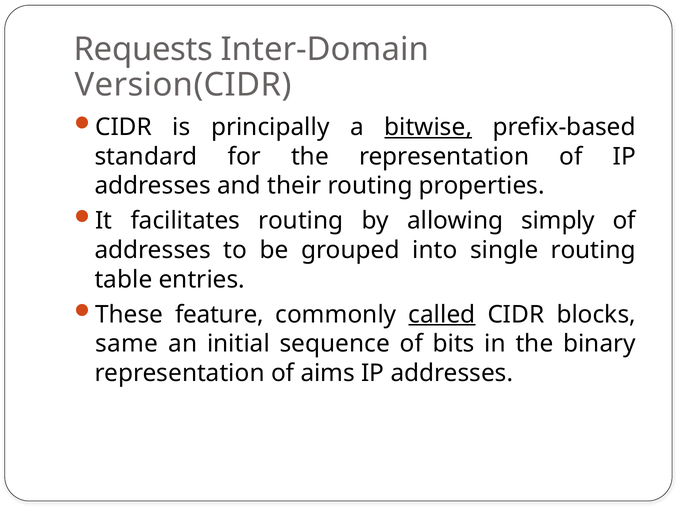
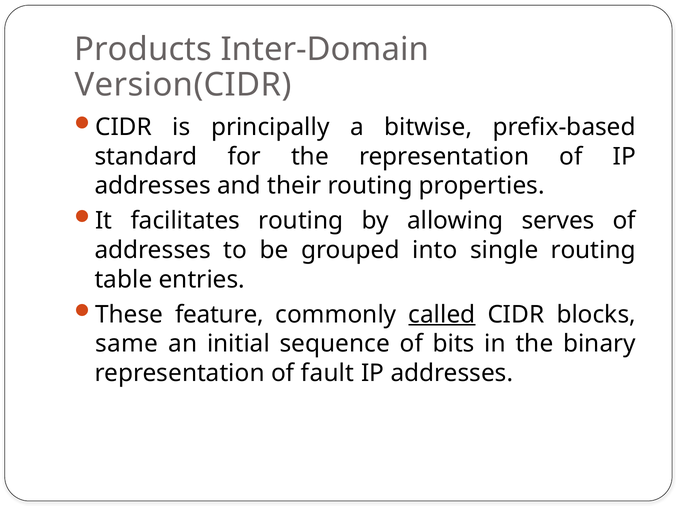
Requests: Requests -> Products
bitwise underline: present -> none
simply: simply -> serves
aims: aims -> fault
